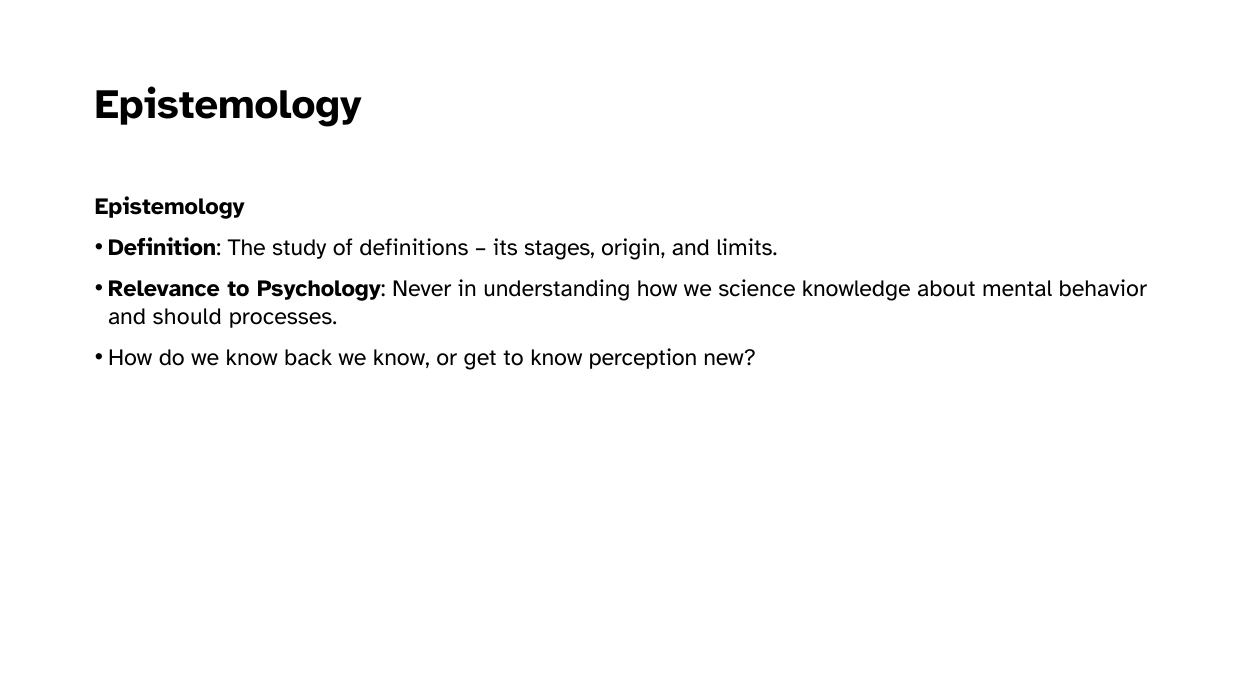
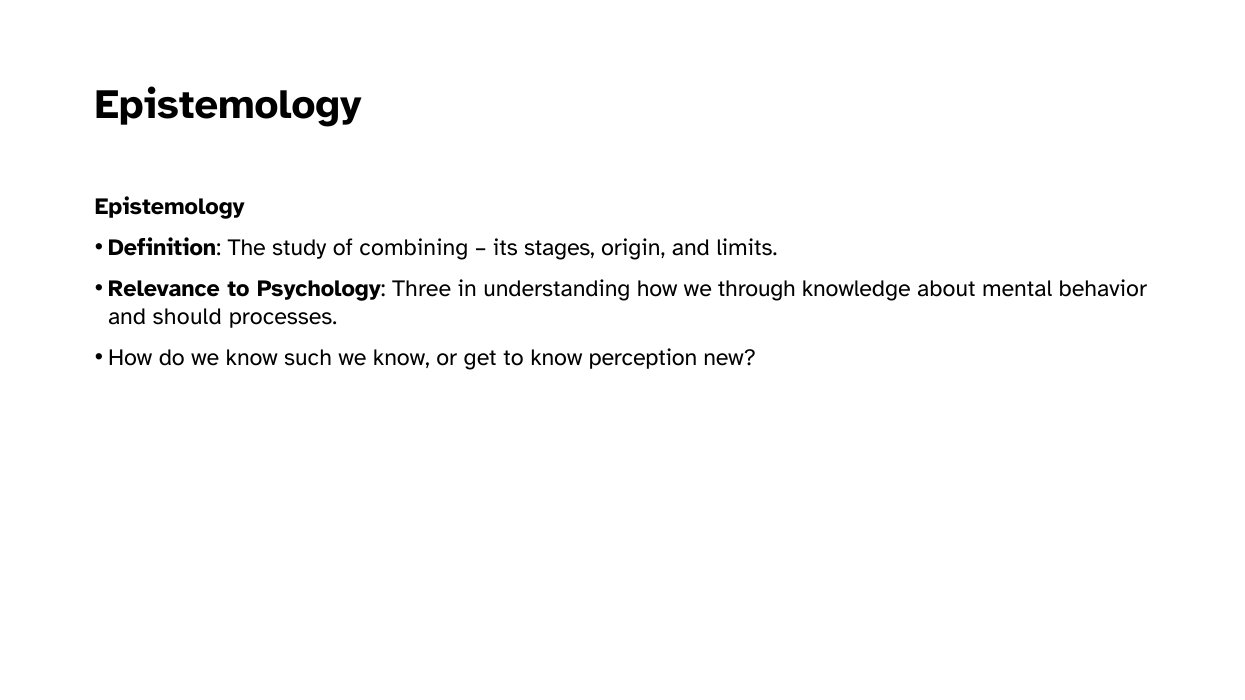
definitions: definitions -> combining
Never: Never -> Three
science: science -> through
back: back -> such
